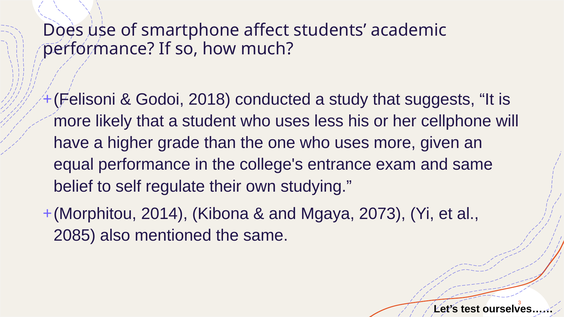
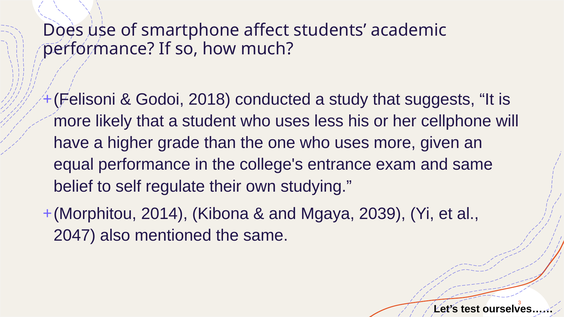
2073: 2073 -> 2039
2085: 2085 -> 2047
